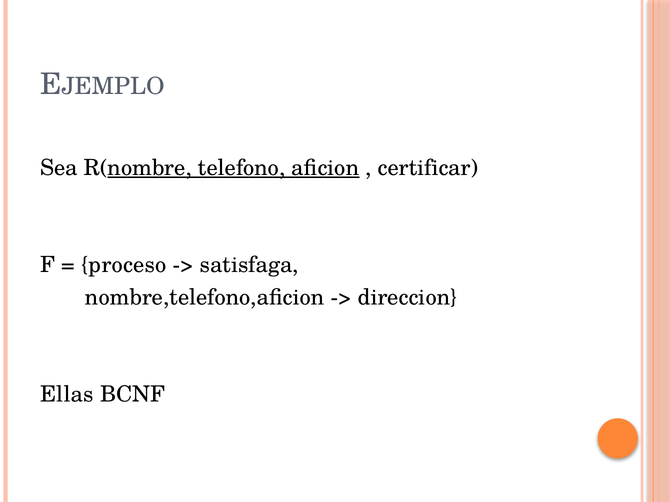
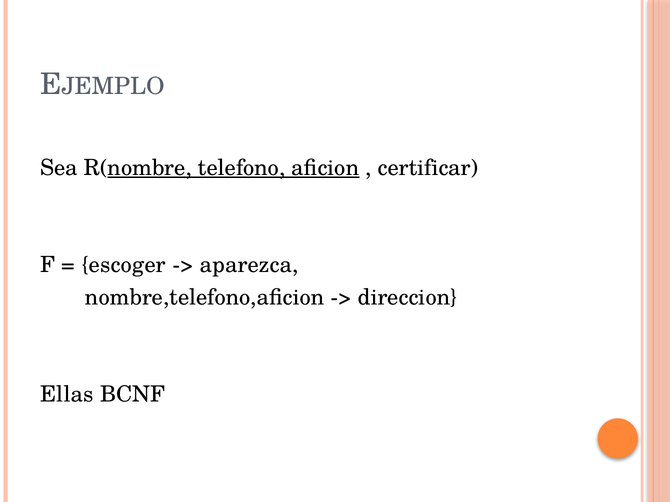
proceso: proceso -> escoger
satisfaga: satisfaga -> aparezca
